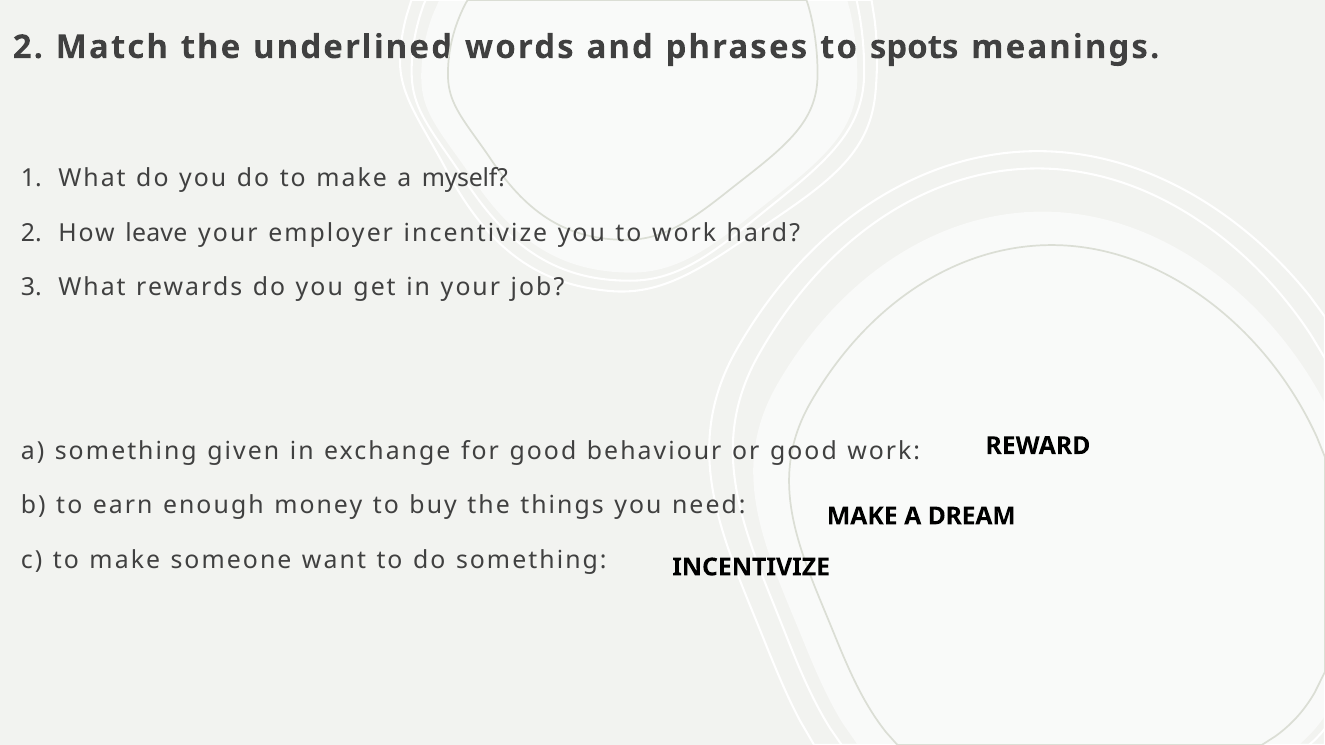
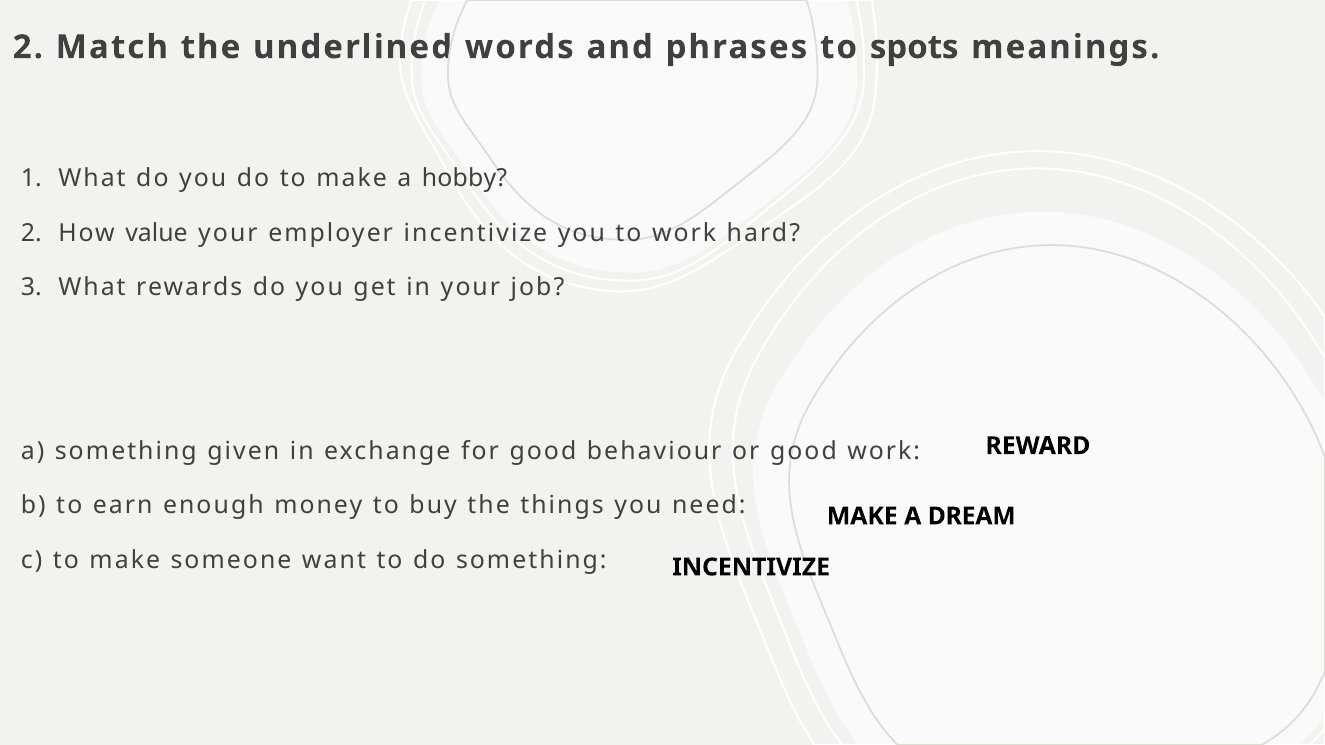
myself: myself -> hobby
leave: leave -> value
